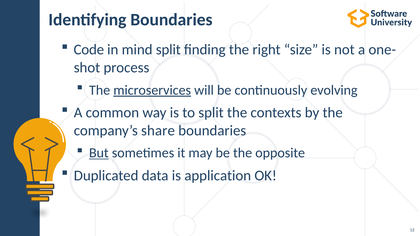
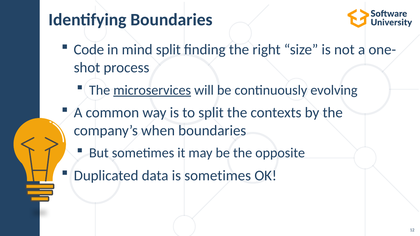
share: share -> when
But underline: present -> none
is application: application -> sometimes
